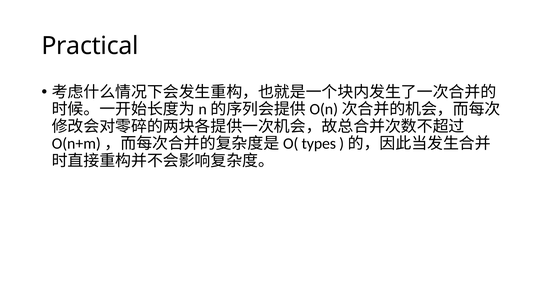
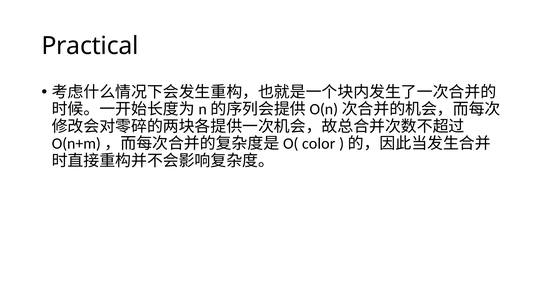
types: types -> color
